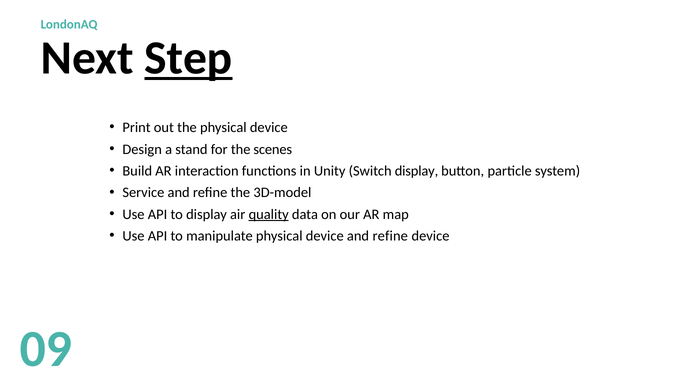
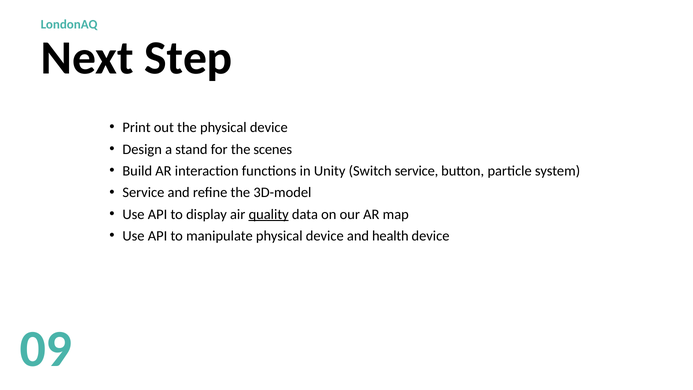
Step underline: present -> none
Switch display: display -> service
device and refine: refine -> health
